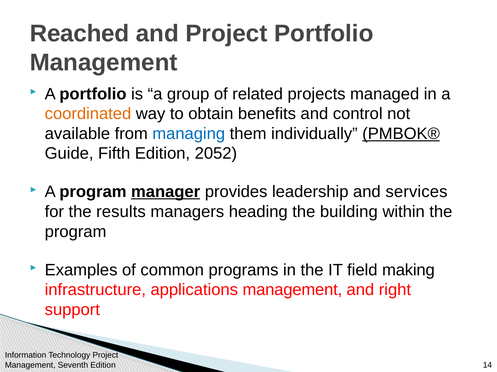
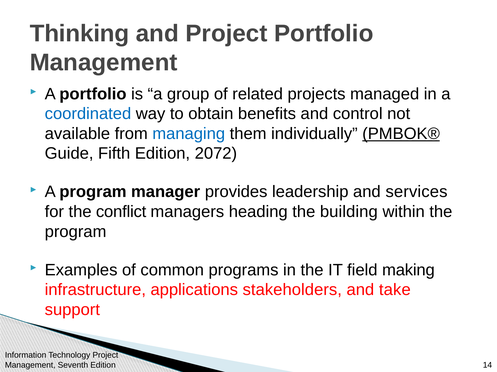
Reached: Reached -> Thinking
coordinated colour: orange -> blue
2052: 2052 -> 2072
manager underline: present -> none
results: results -> conflict
applications management: management -> stakeholders
right: right -> take
